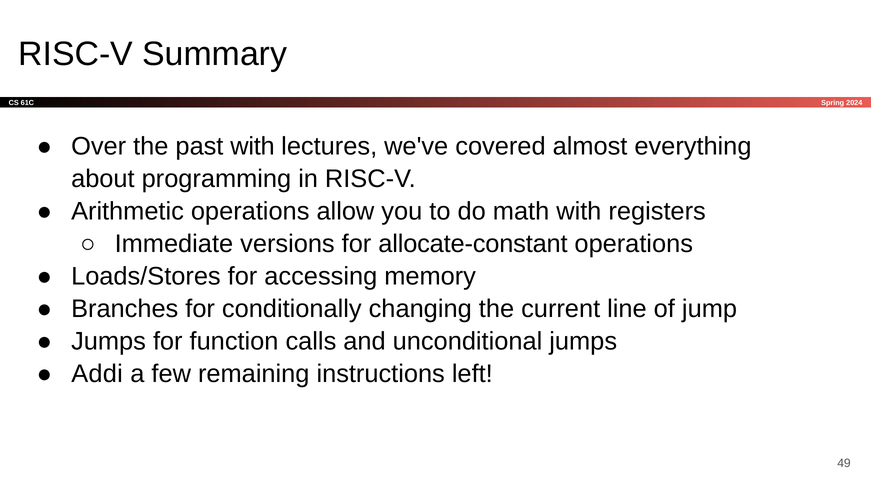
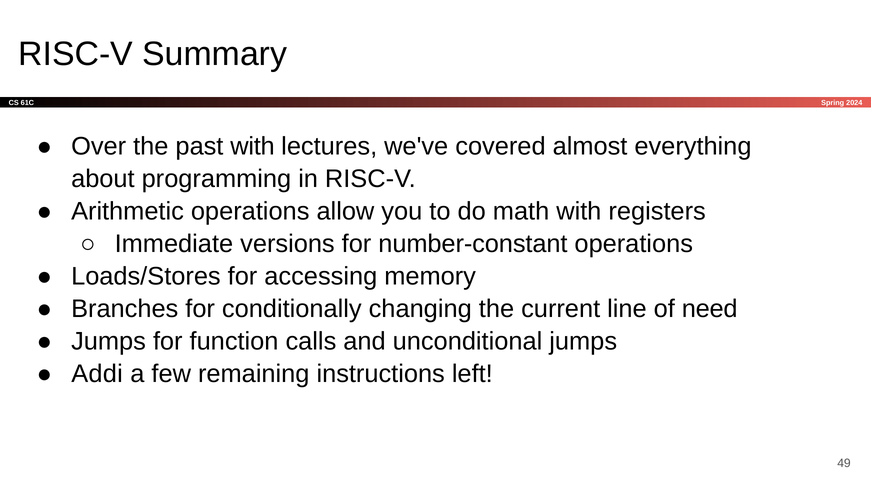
allocate-constant: allocate-constant -> number-constant
jump: jump -> need
